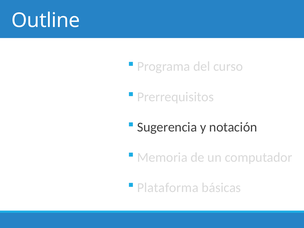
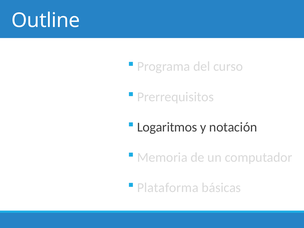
Sugerencia: Sugerencia -> Logaritmos
